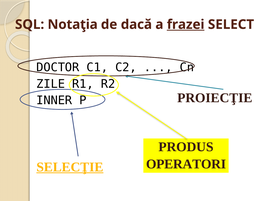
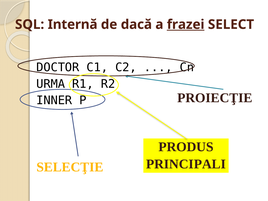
Notaţia: Notaţia -> Internă
ZILE: ZILE -> URMA
OPERATORI: OPERATORI -> PRINCIPALI
SELECŢIE underline: present -> none
